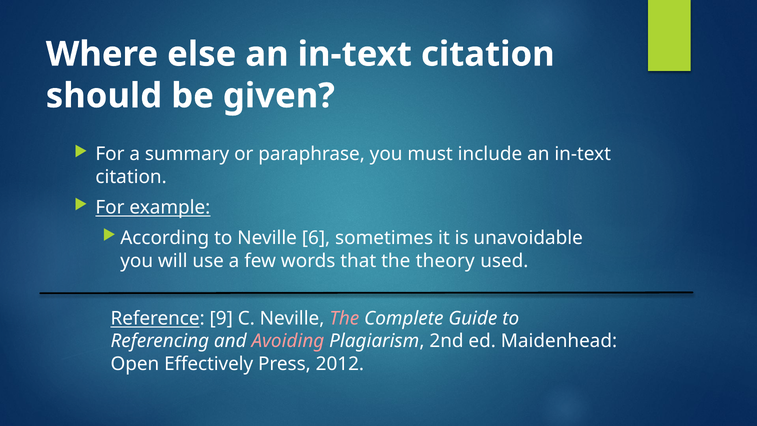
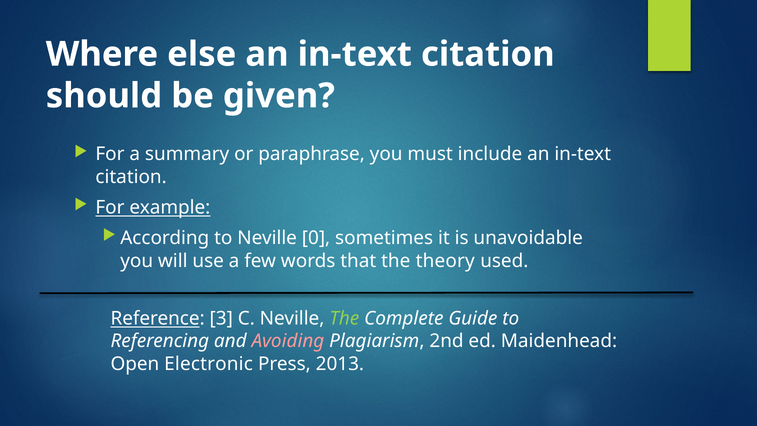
6: 6 -> 0
9: 9 -> 3
The at (344, 318) colour: pink -> light green
Effectively: Effectively -> Electronic
2012: 2012 -> 2013
